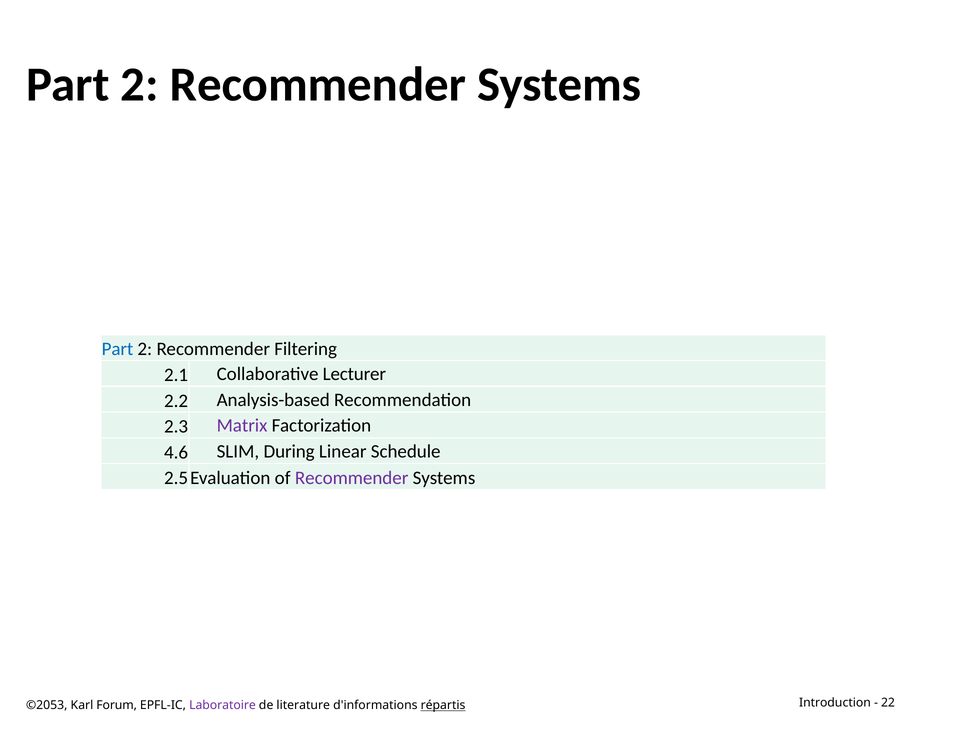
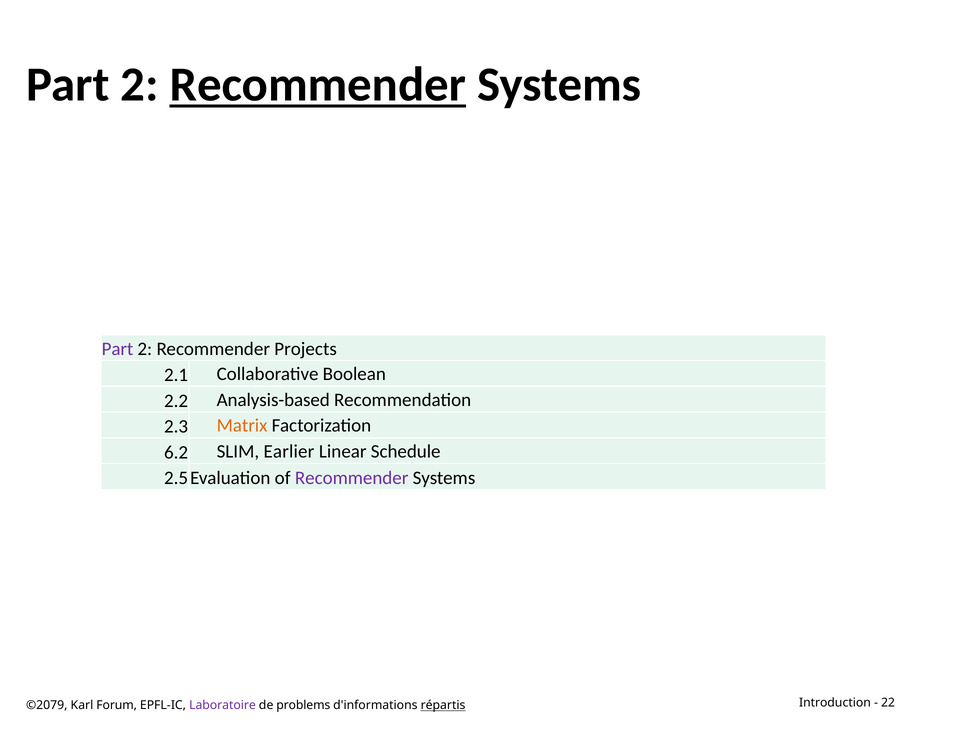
Recommender at (318, 85) underline: none -> present
Part at (117, 349) colour: blue -> purple
Filtering: Filtering -> Projects
Lecturer: Lecturer -> Boolean
Matrix colour: purple -> orange
4.6: 4.6 -> 6.2
During: During -> Earlier
©2053: ©2053 -> ©2079
literature: literature -> problems
